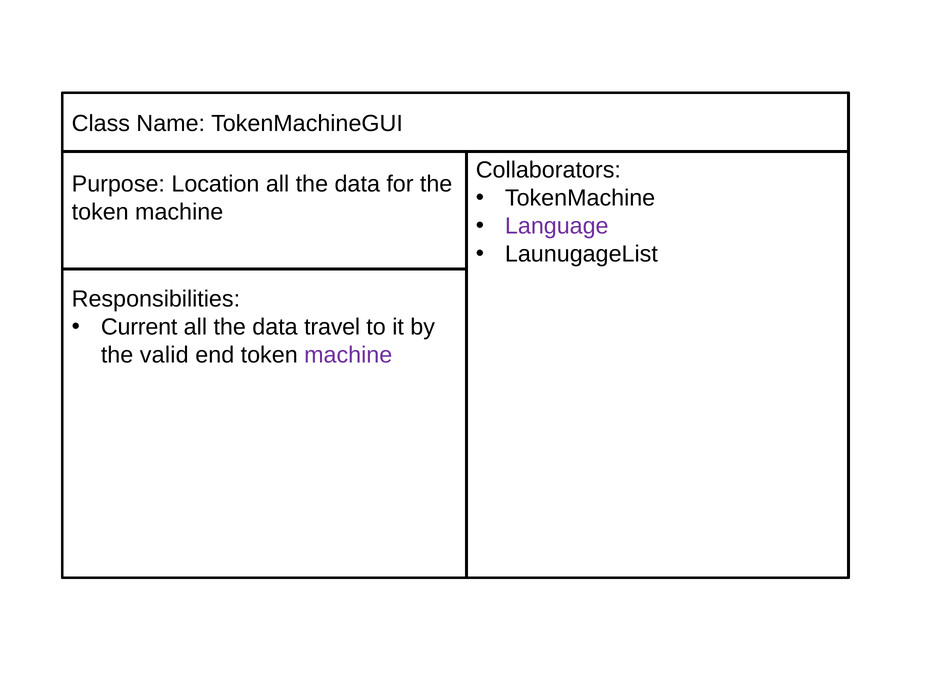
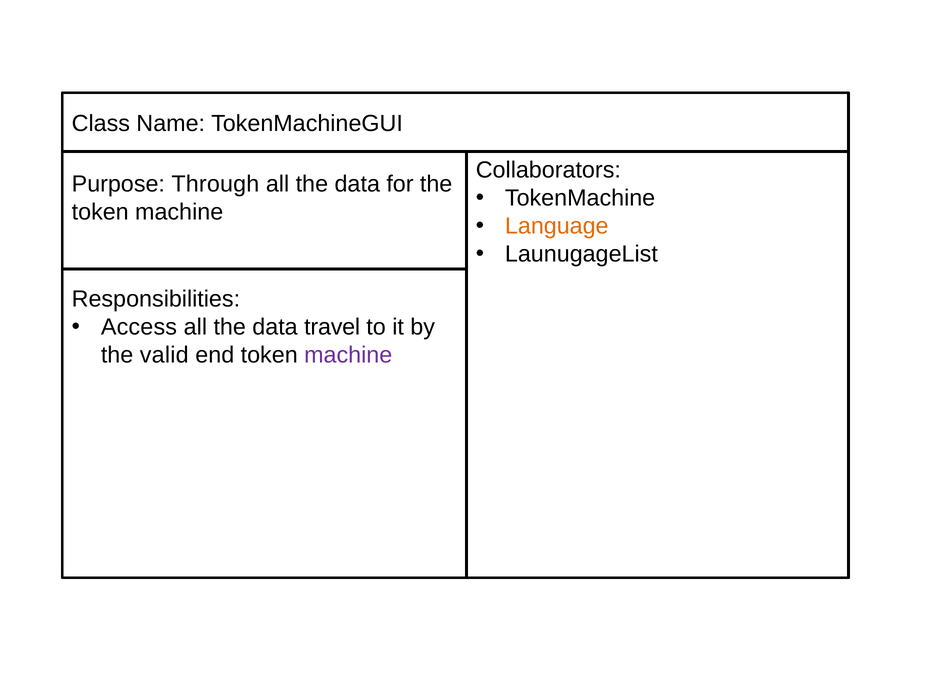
Location: Location -> Through
Language colour: purple -> orange
Current: Current -> Access
